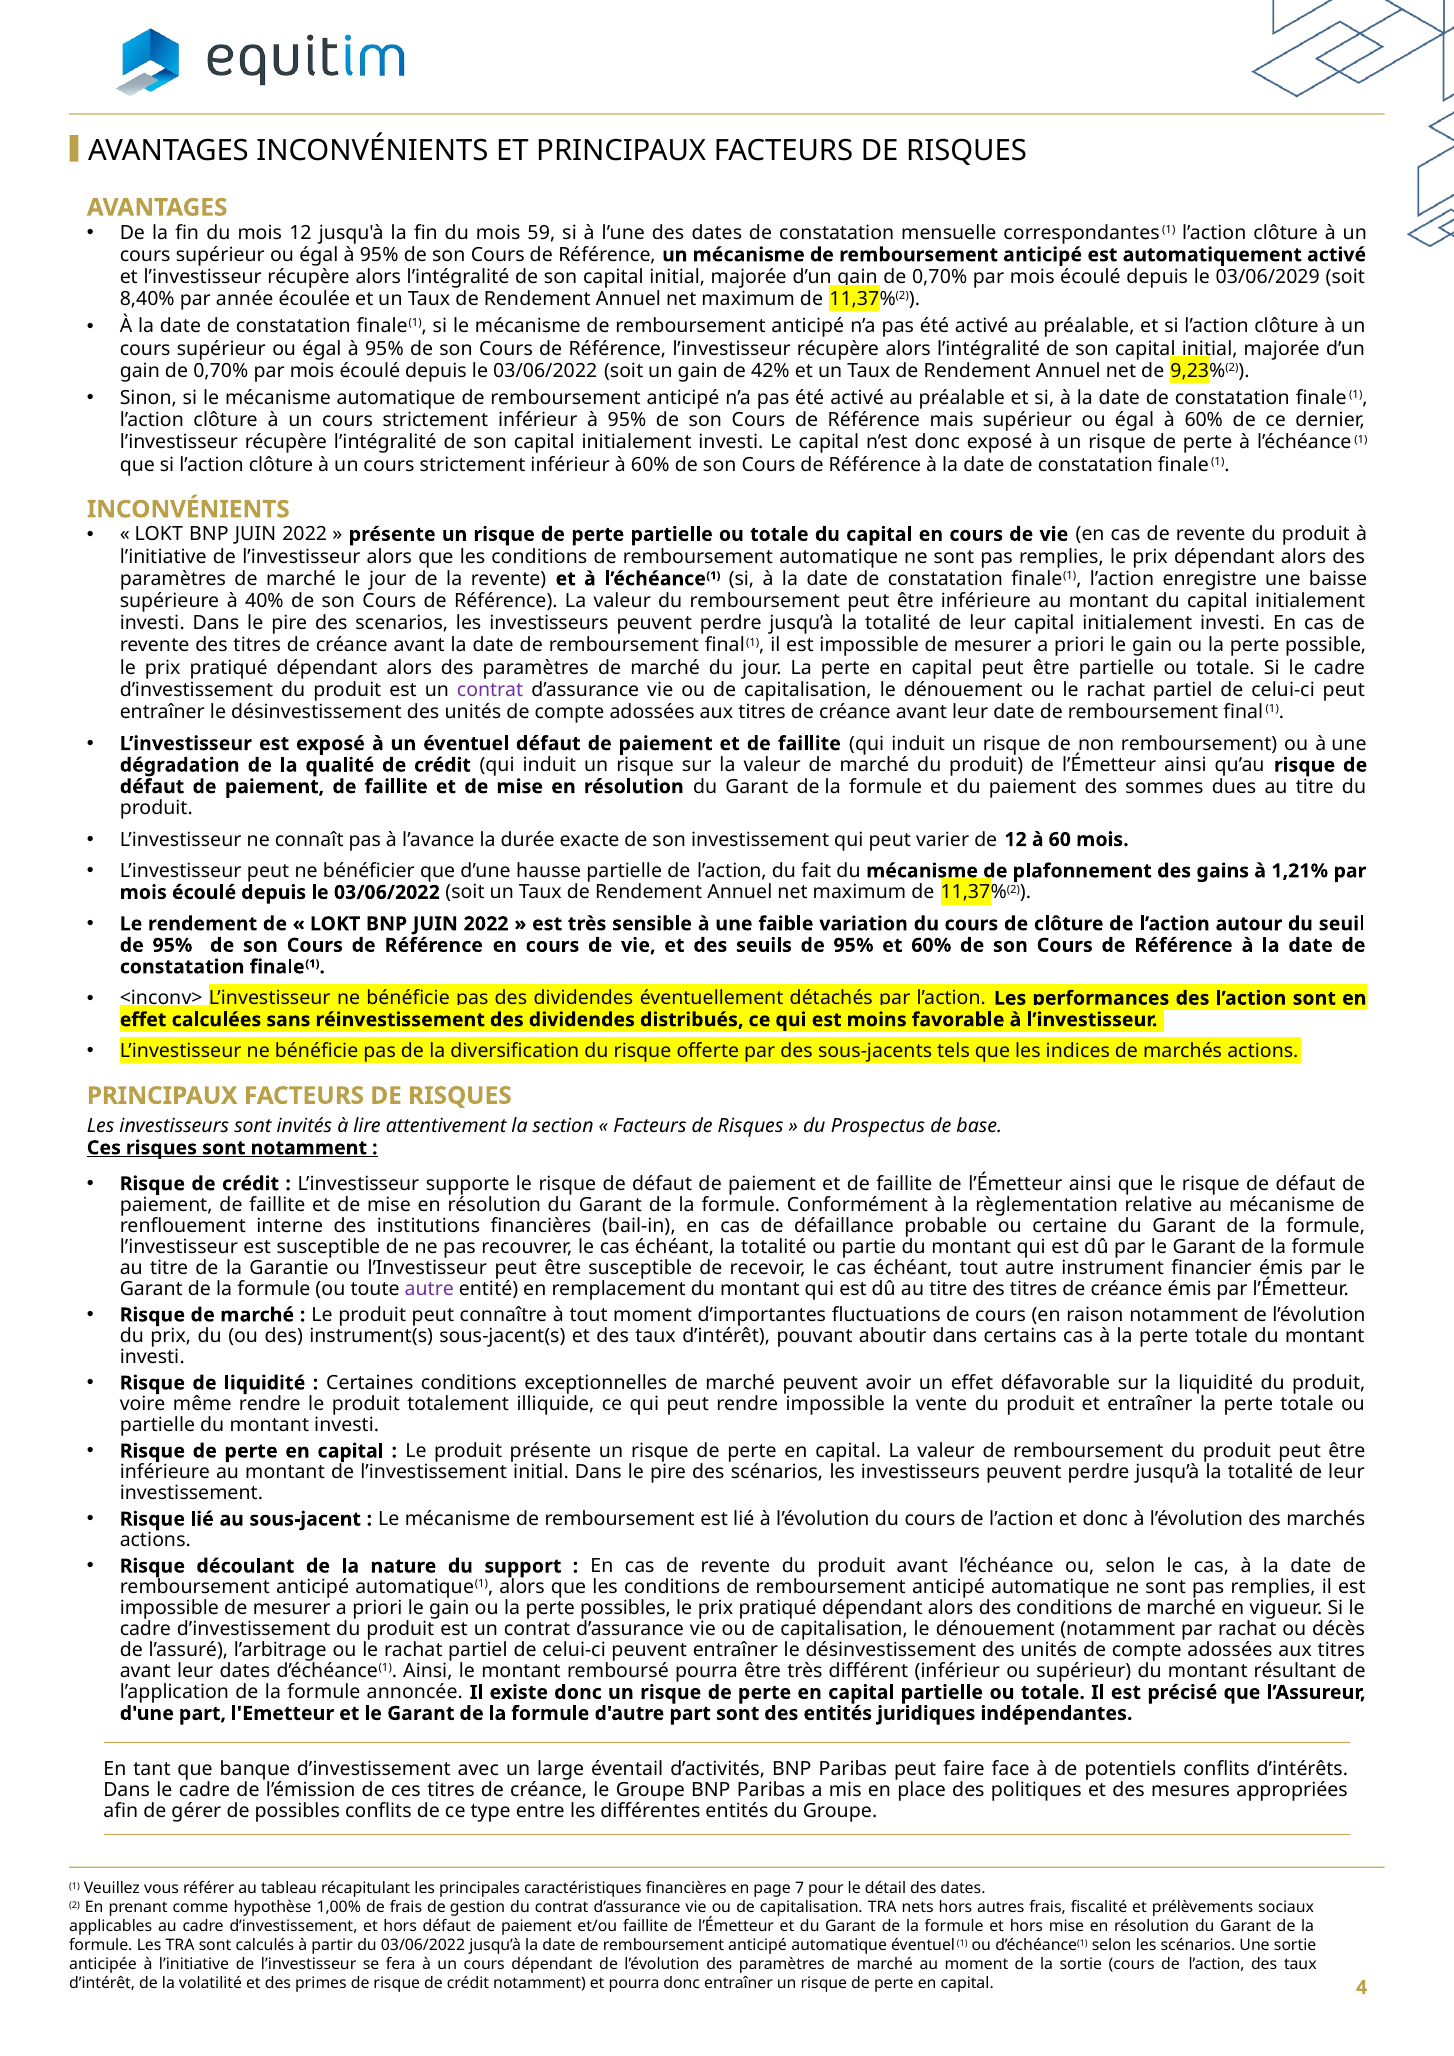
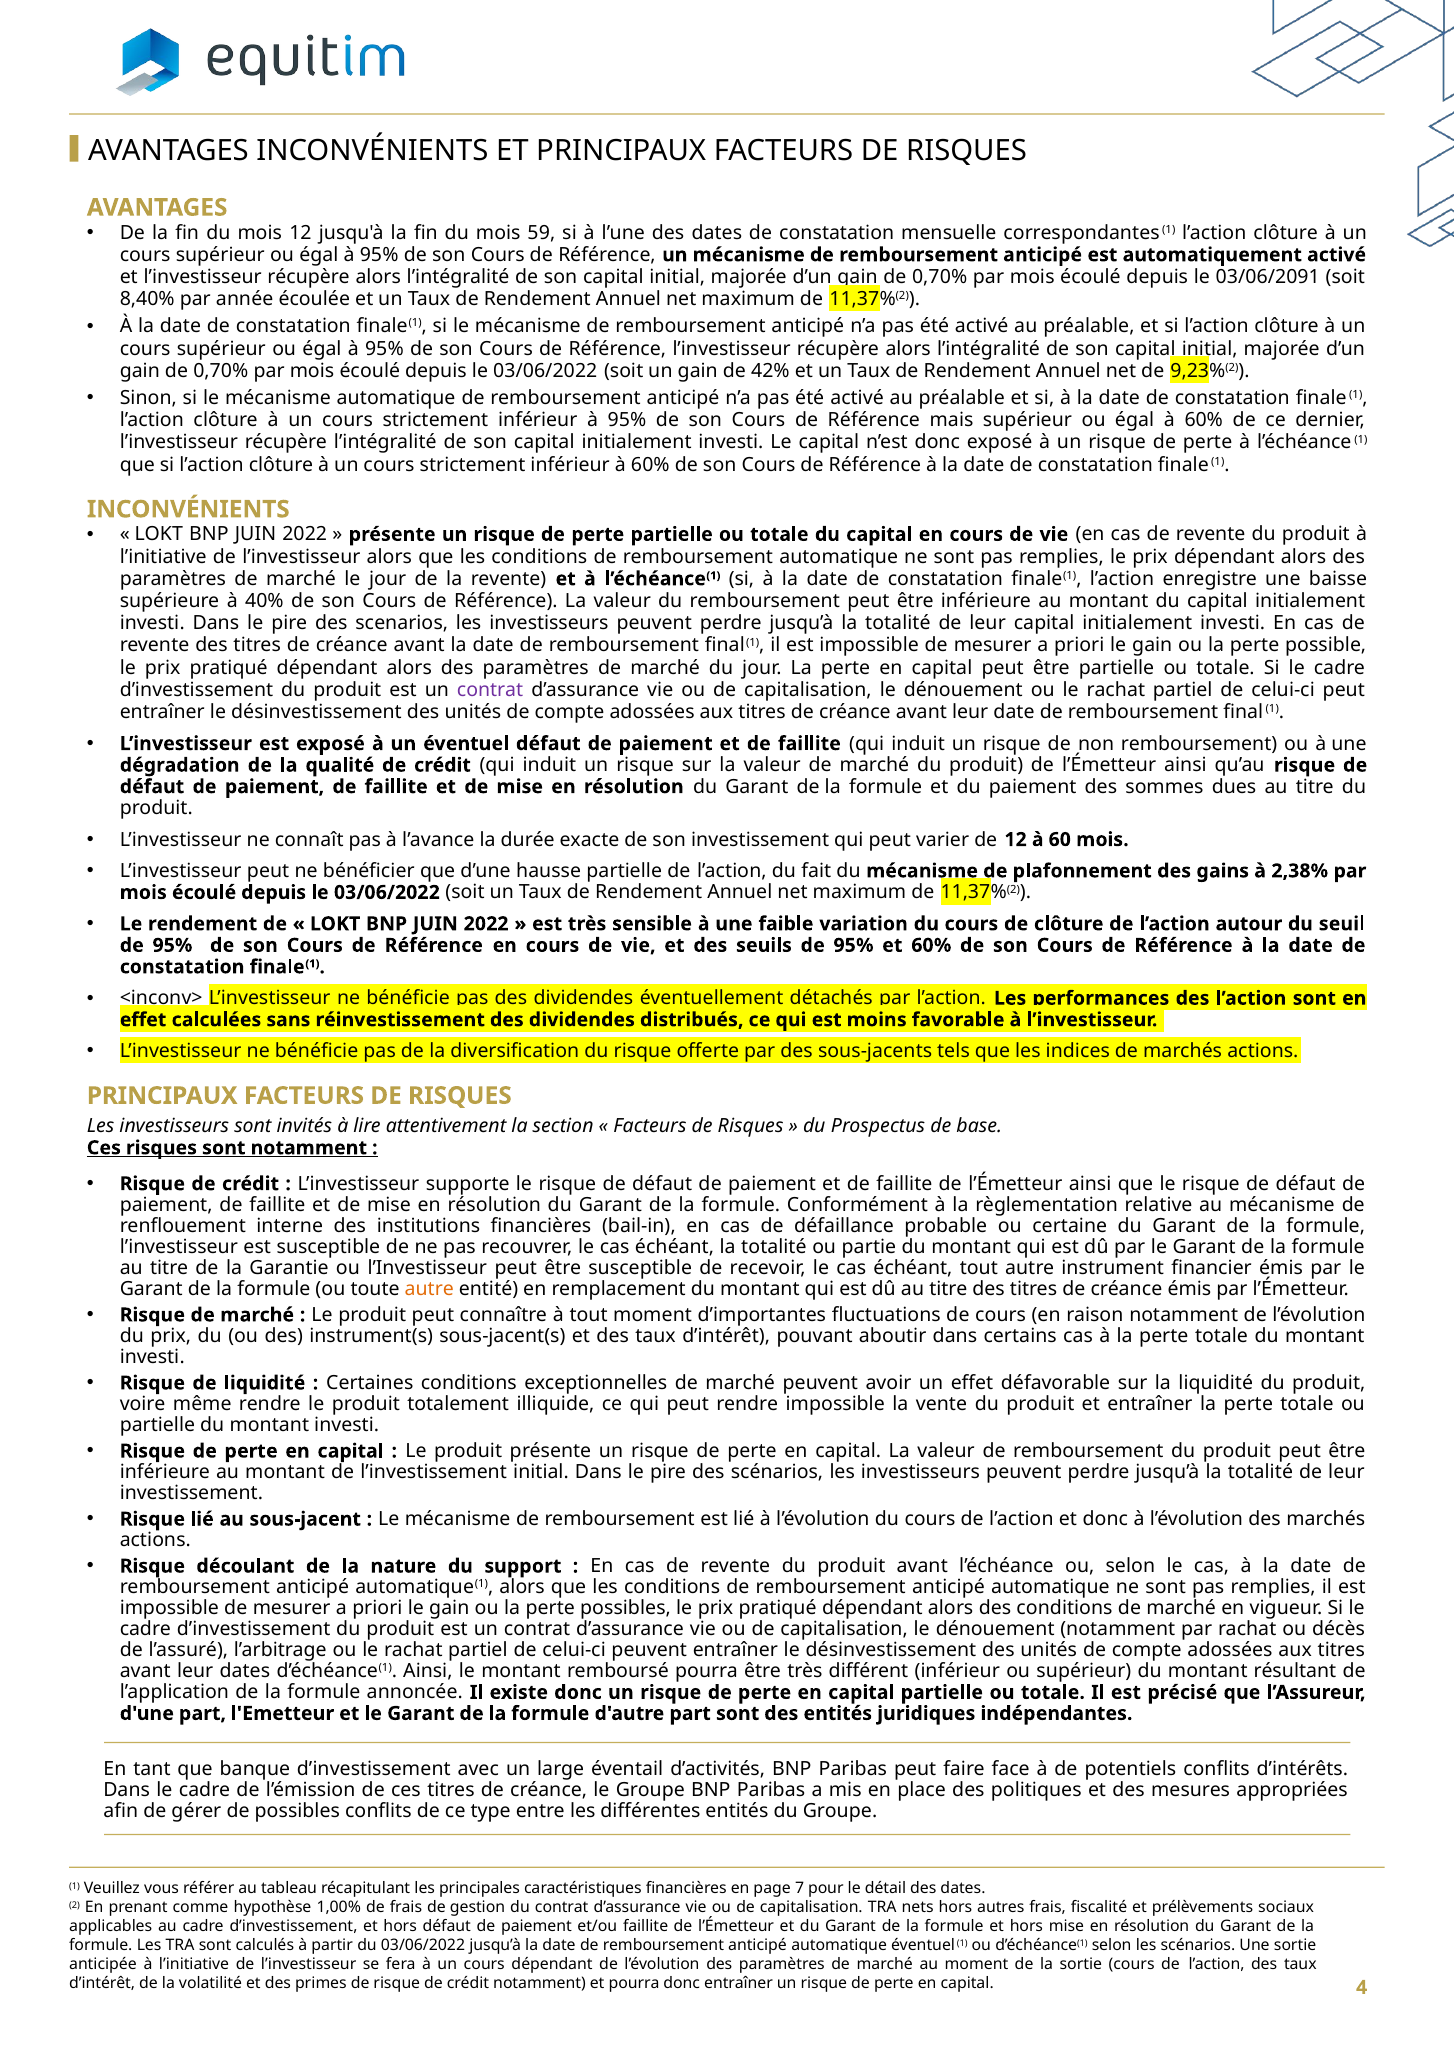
03/06/2029: 03/06/2029 -> 03/06/2091
1,21%: 1,21% -> 2,38%
autre at (429, 1289) colour: purple -> orange
